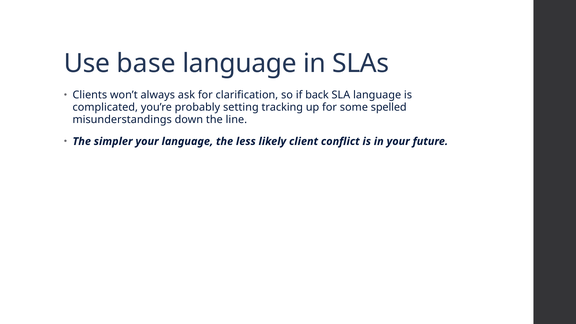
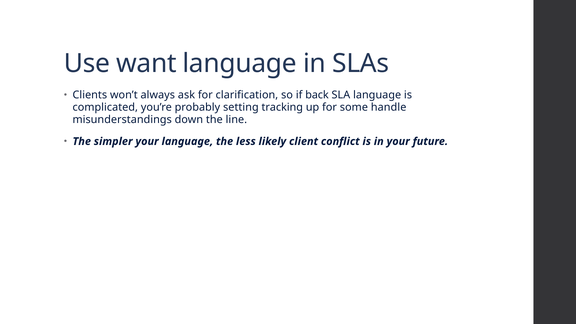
base: base -> want
spelled: spelled -> handle
